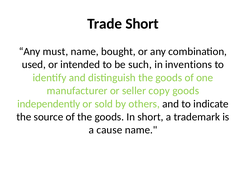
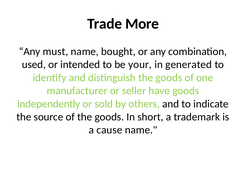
Trade Short: Short -> More
such: such -> your
inventions: inventions -> generated
copy: copy -> have
